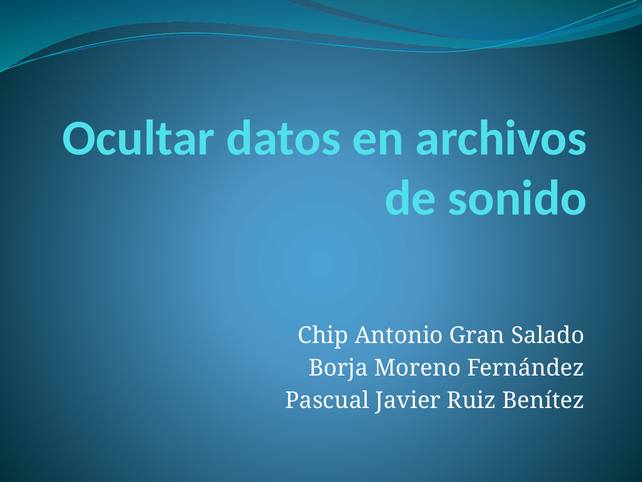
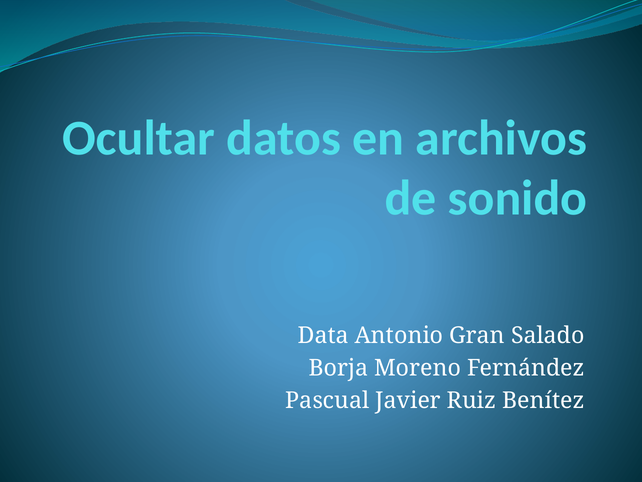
Chip: Chip -> Data
